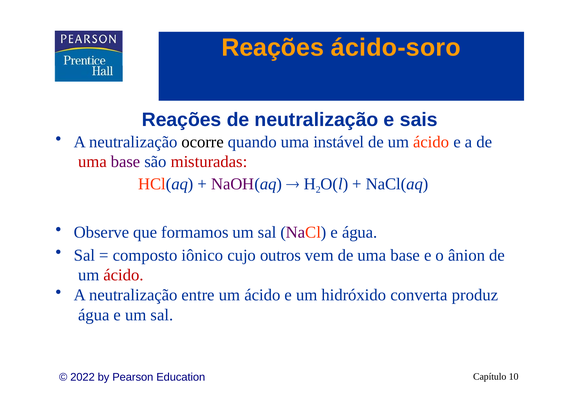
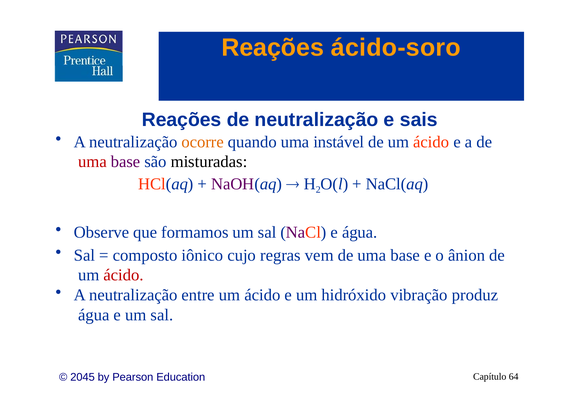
ocorre colour: black -> orange
misturadas colour: red -> black
outros: outros -> regras
converta: converta -> vibração
2022: 2022 -> 2045
10: 10 -> 64
